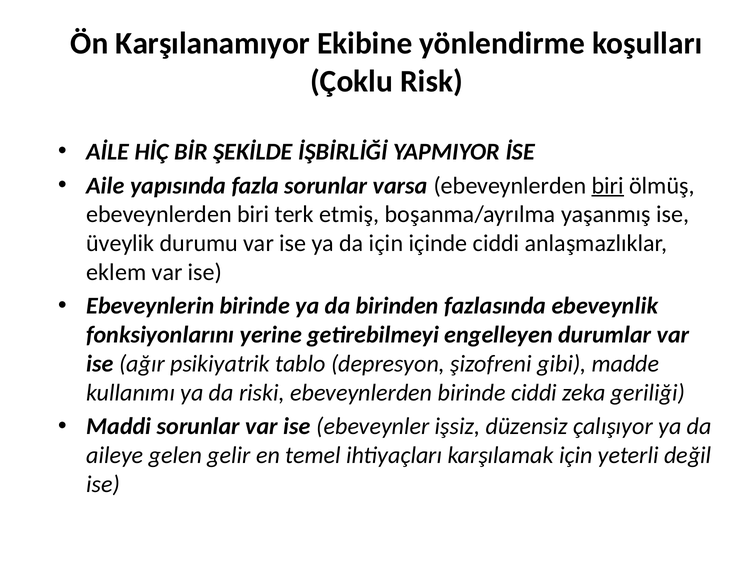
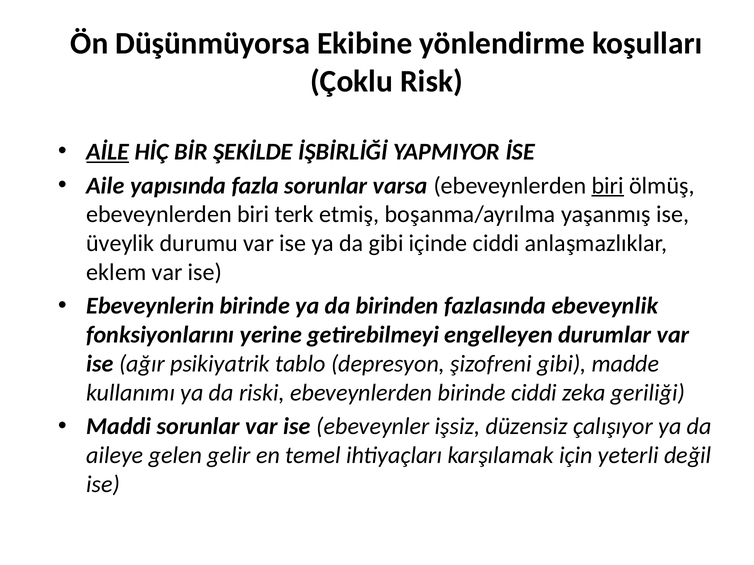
Karşılanamıyor: Karşılanamıyor -> Düşünmüyorsa
AİLE underline: none -> present
da için: için -> gibi
